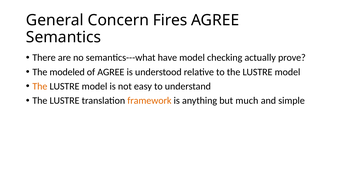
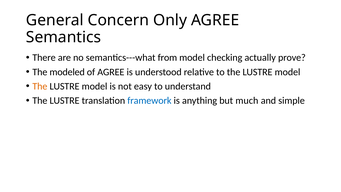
Fires: Fires -> Only
have: have -> from
framework colour: orange -> blue
